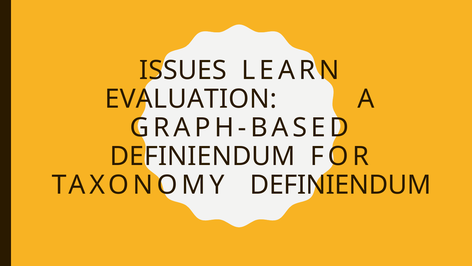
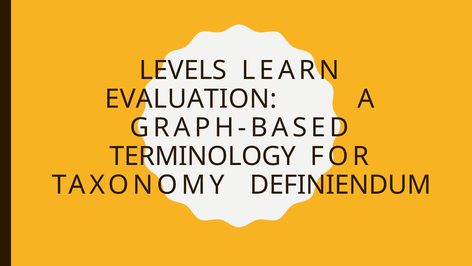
ISSUES: ISSUES -> LEVELS
DEFINIENDUM at (203, 156): DEFINIENDUM -> TERMINOLOGY
